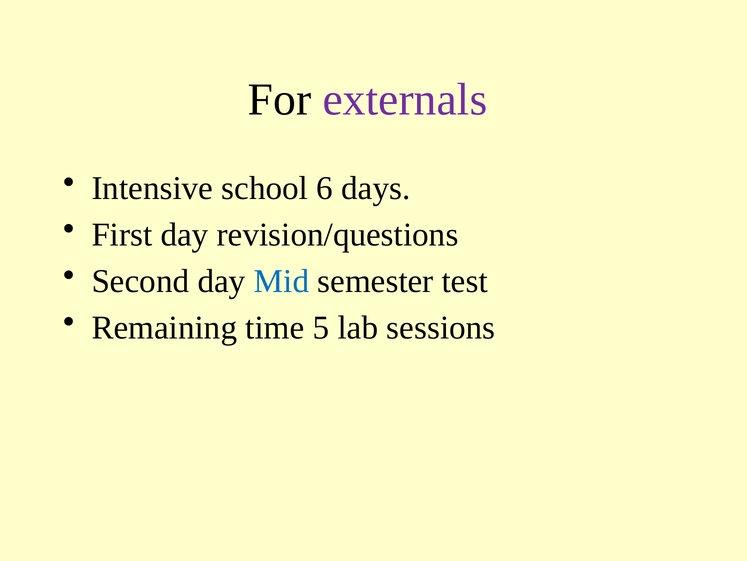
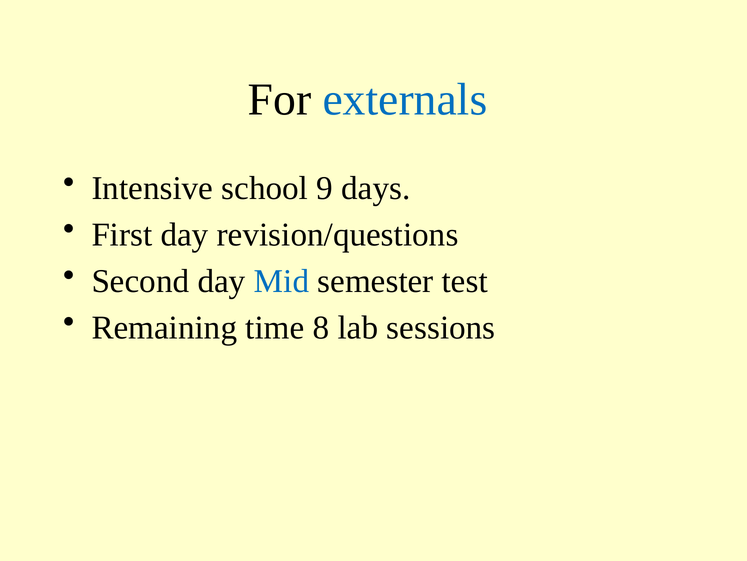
externals colour: purple -> blue
6: 6 -> 9
5: 5 -> 8
